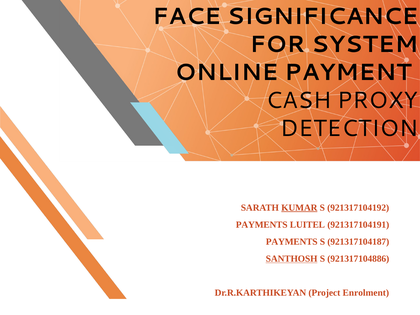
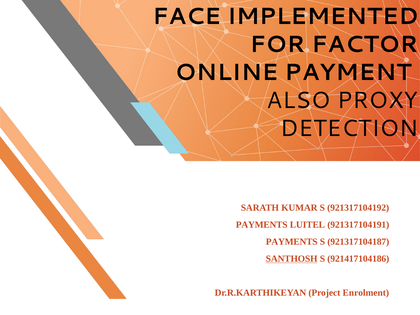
SIGNIFICANCE: SIGNIFICANCE -> IMPLEMENTED
SYSTEM: SYSTEM -> FACTOR
CASH: CASH -> ALSO
KUMAR underline: present -> none
921317104886: 921317104886 -> 921417104186
